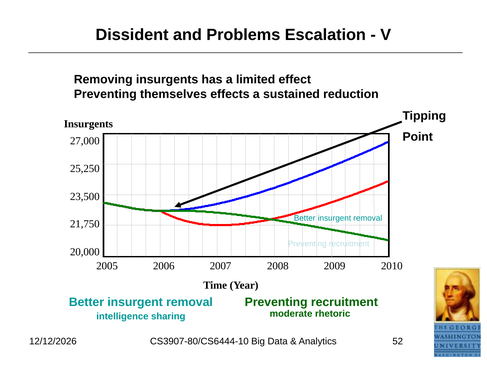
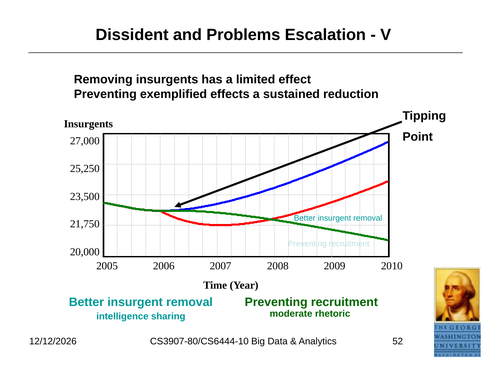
themselves: themselves -> exemplified
